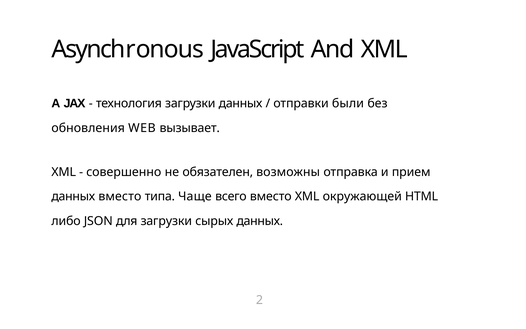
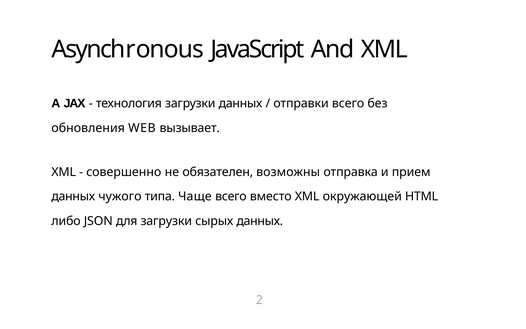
отправки были: были -> всего
данных вместо: вместо -> чужого
